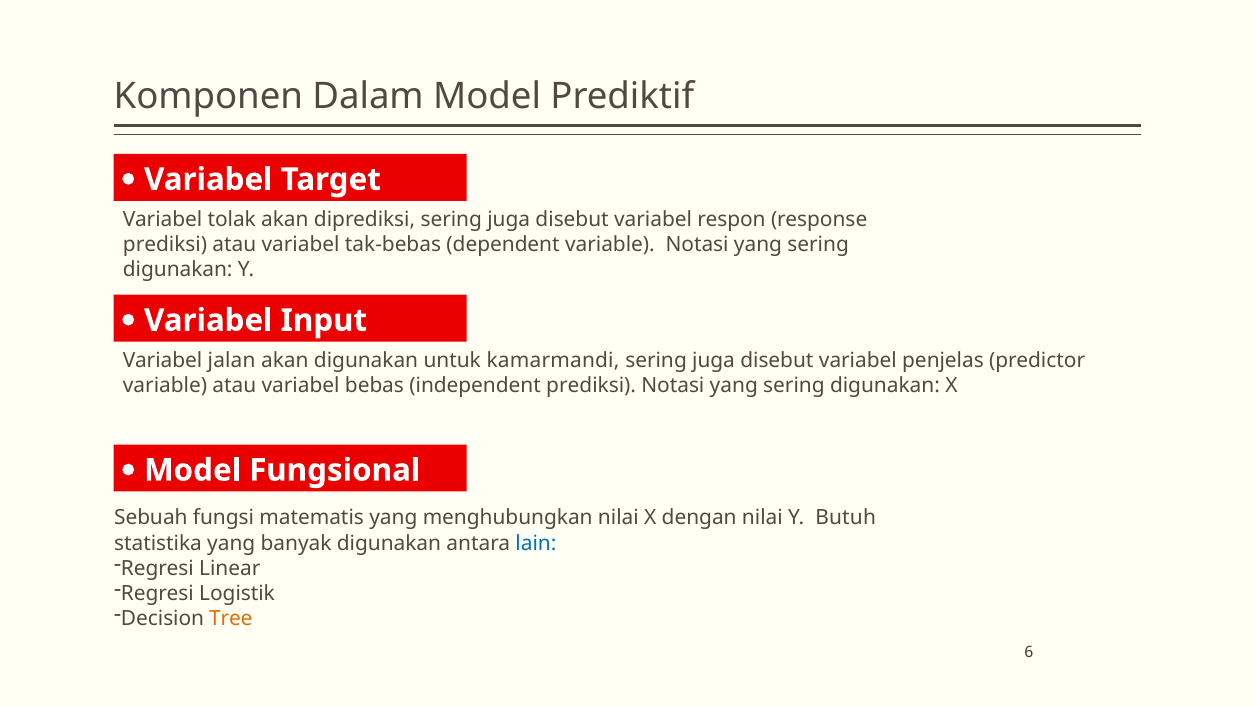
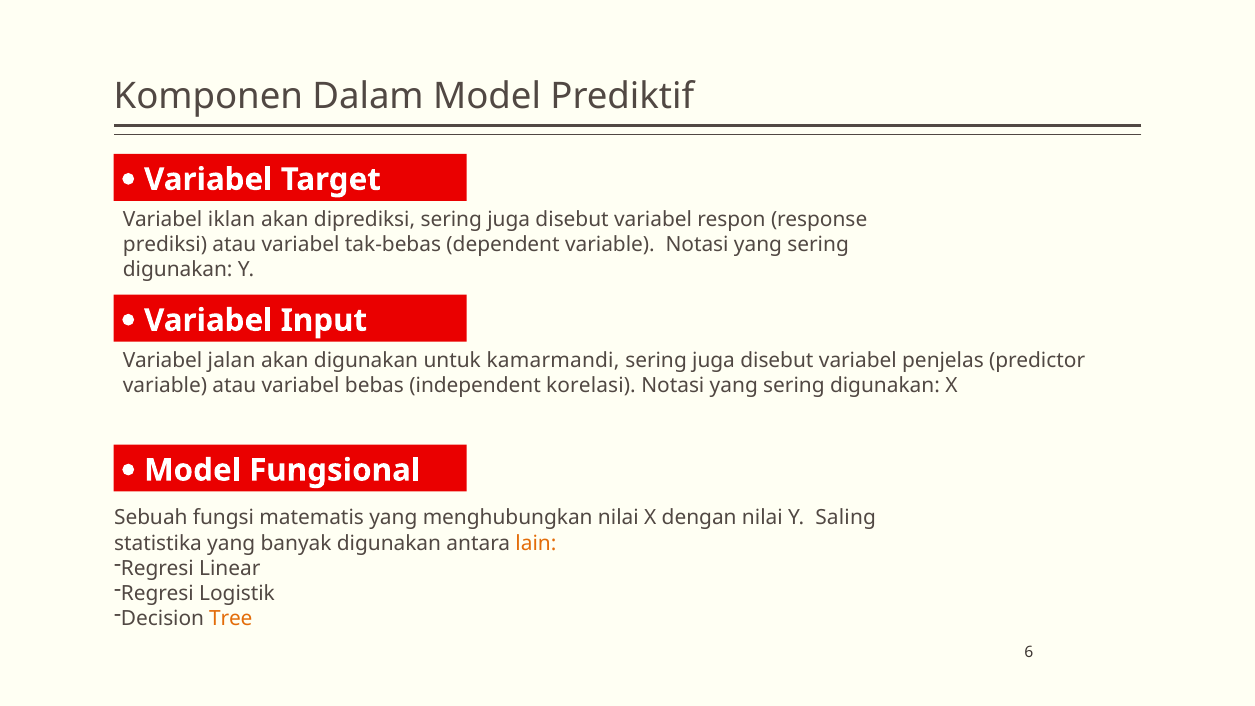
tolak: tolak -> iklan
independent prediksi: prediksi -> korelasi
Butuh: Butuh -> Saling
lain colour: blue -> orange
